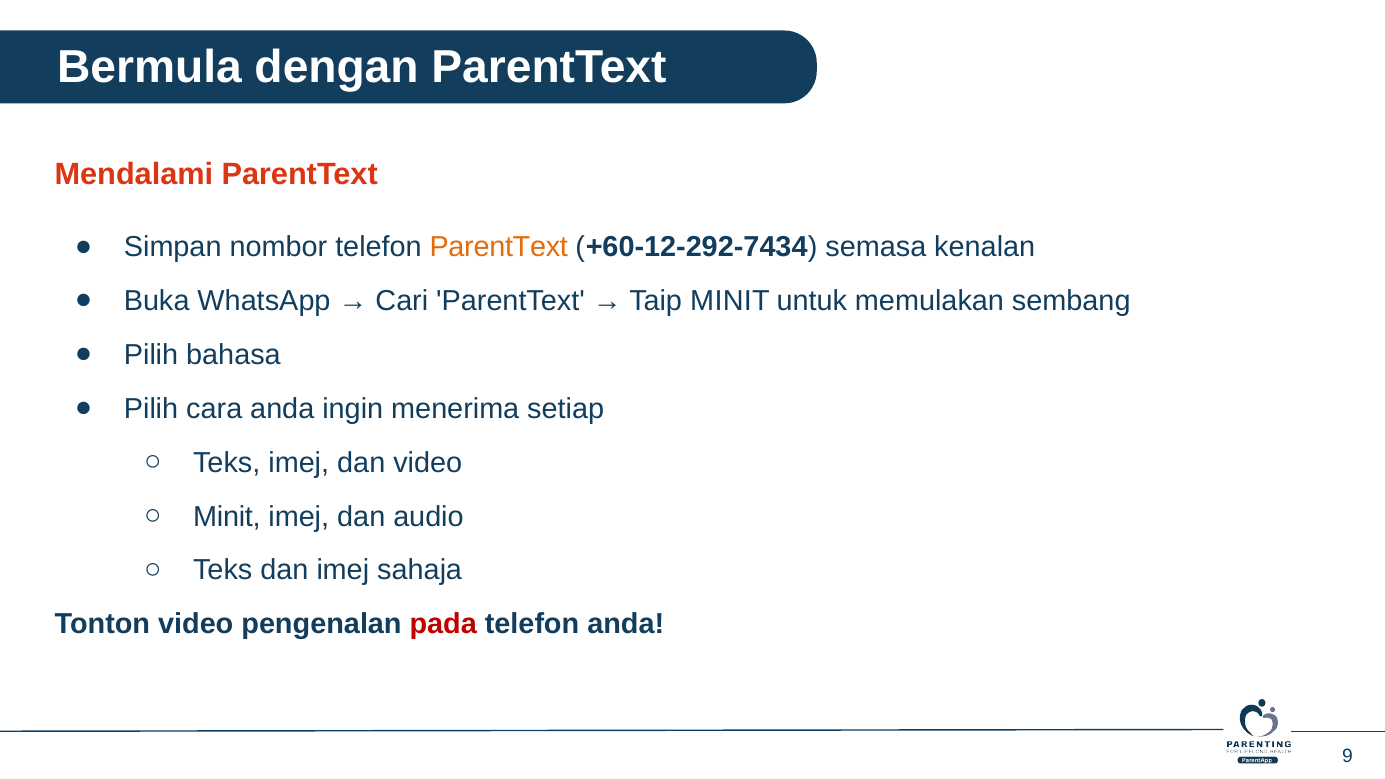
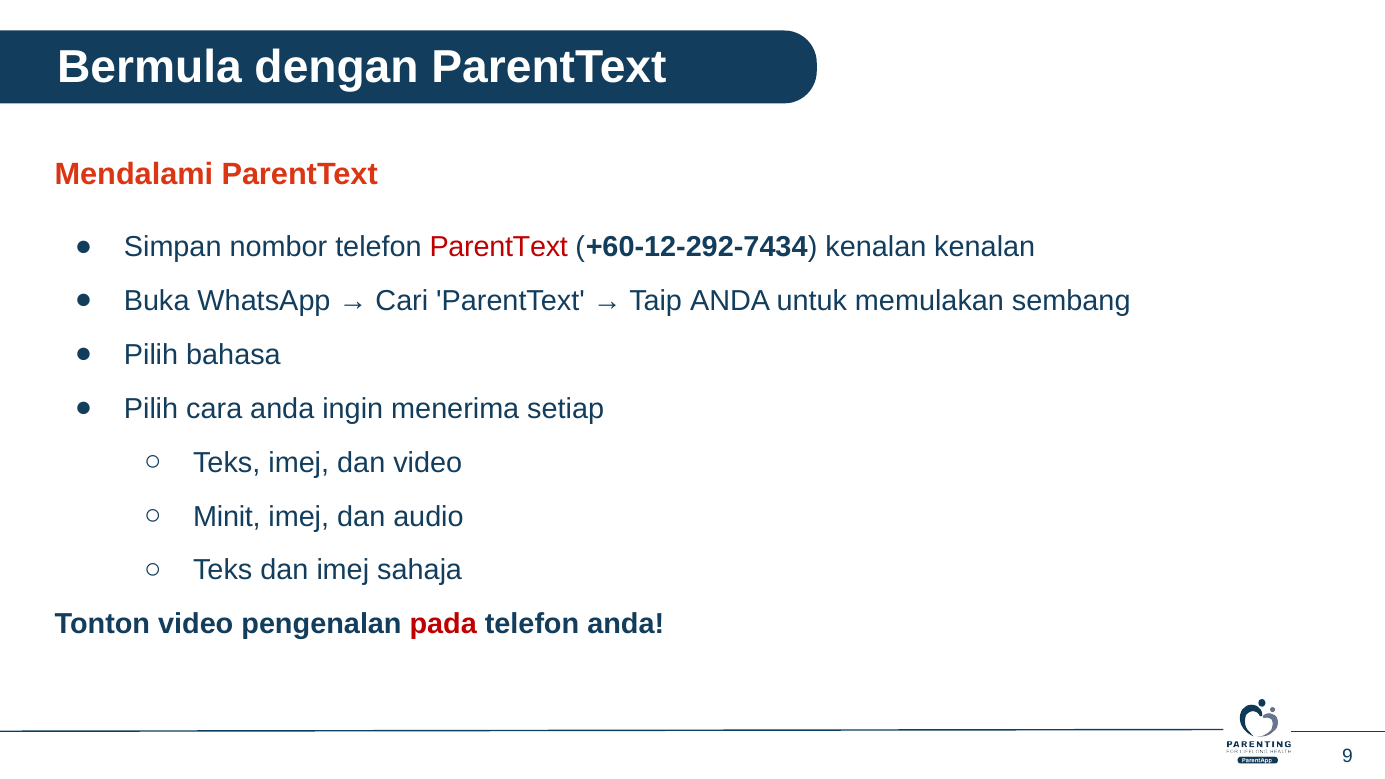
ParentText at (499, 247) colour: orange -> red
+60-12-292-7434 semasa: semasa -> kenalan
Taip MINIT: MINIT -> ANDA
